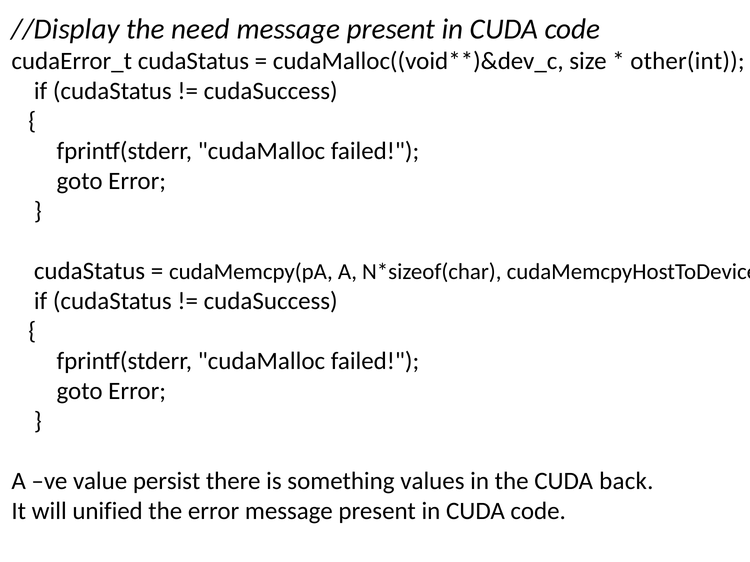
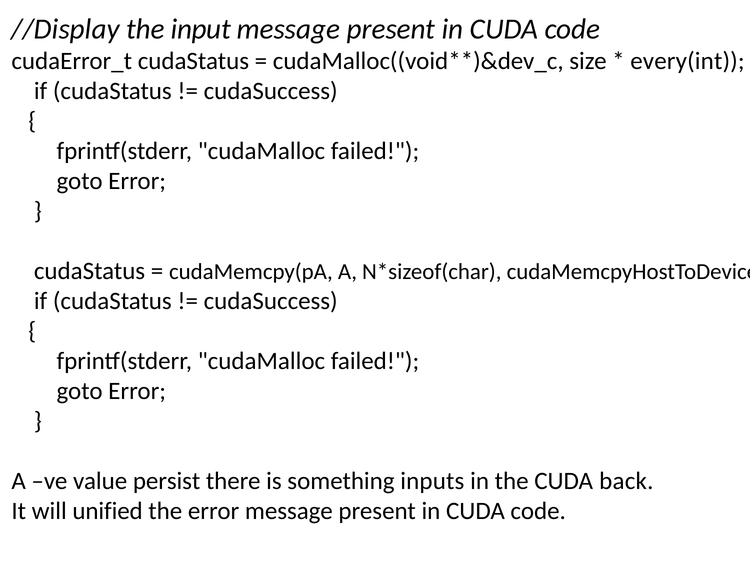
need: need -> input
other(int: other(int -> every(int
values: values -> inputs
